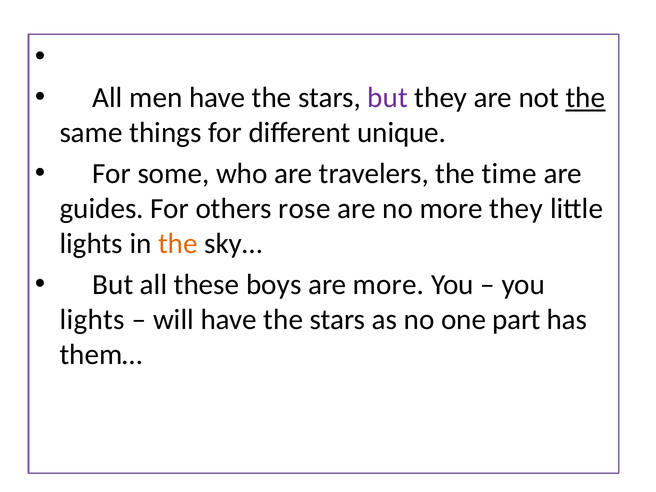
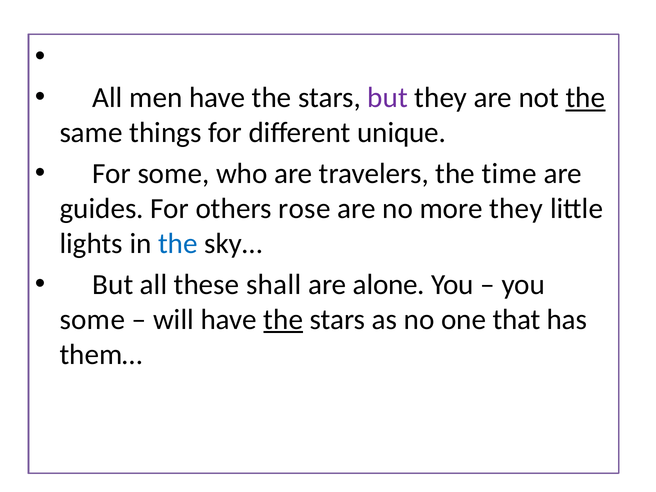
the at (178, 244) colour: orange -> blue
boys: boys -> shall
are more: more -> alone
lights at (92, 319): lights -> some
the at (283, 319) underline: none -> present
part: part -> that
